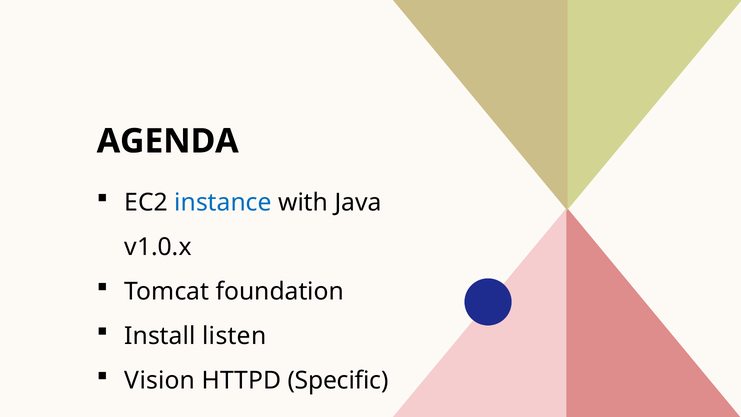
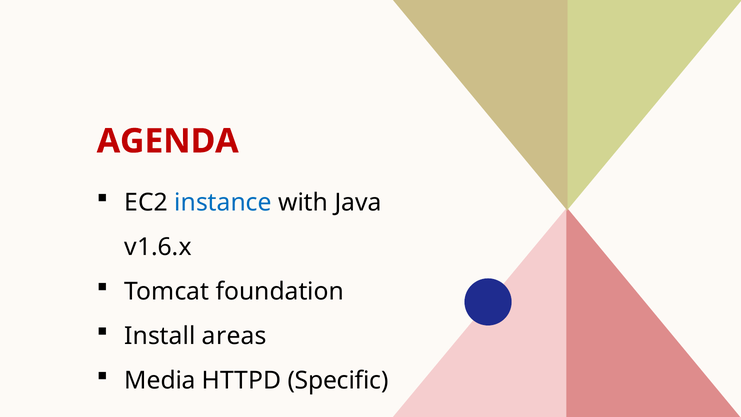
AGENDA colour: black -> red
v1.0.x: v1.0.x -> v1.6.x
listen: listen -> areas
Vision: Vision -> Media
